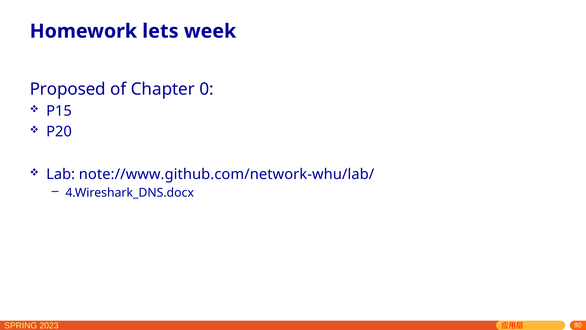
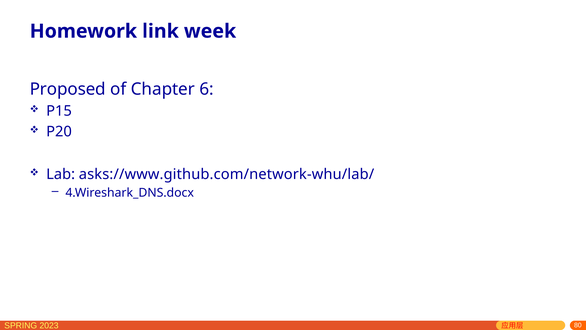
lets: lets -> link
0: 0 -> 6
note://www.github.com/network-whu/lab/: note://www.github.com/network-whu/lab/ -> asks://www.github.com/network-whu/lab/
